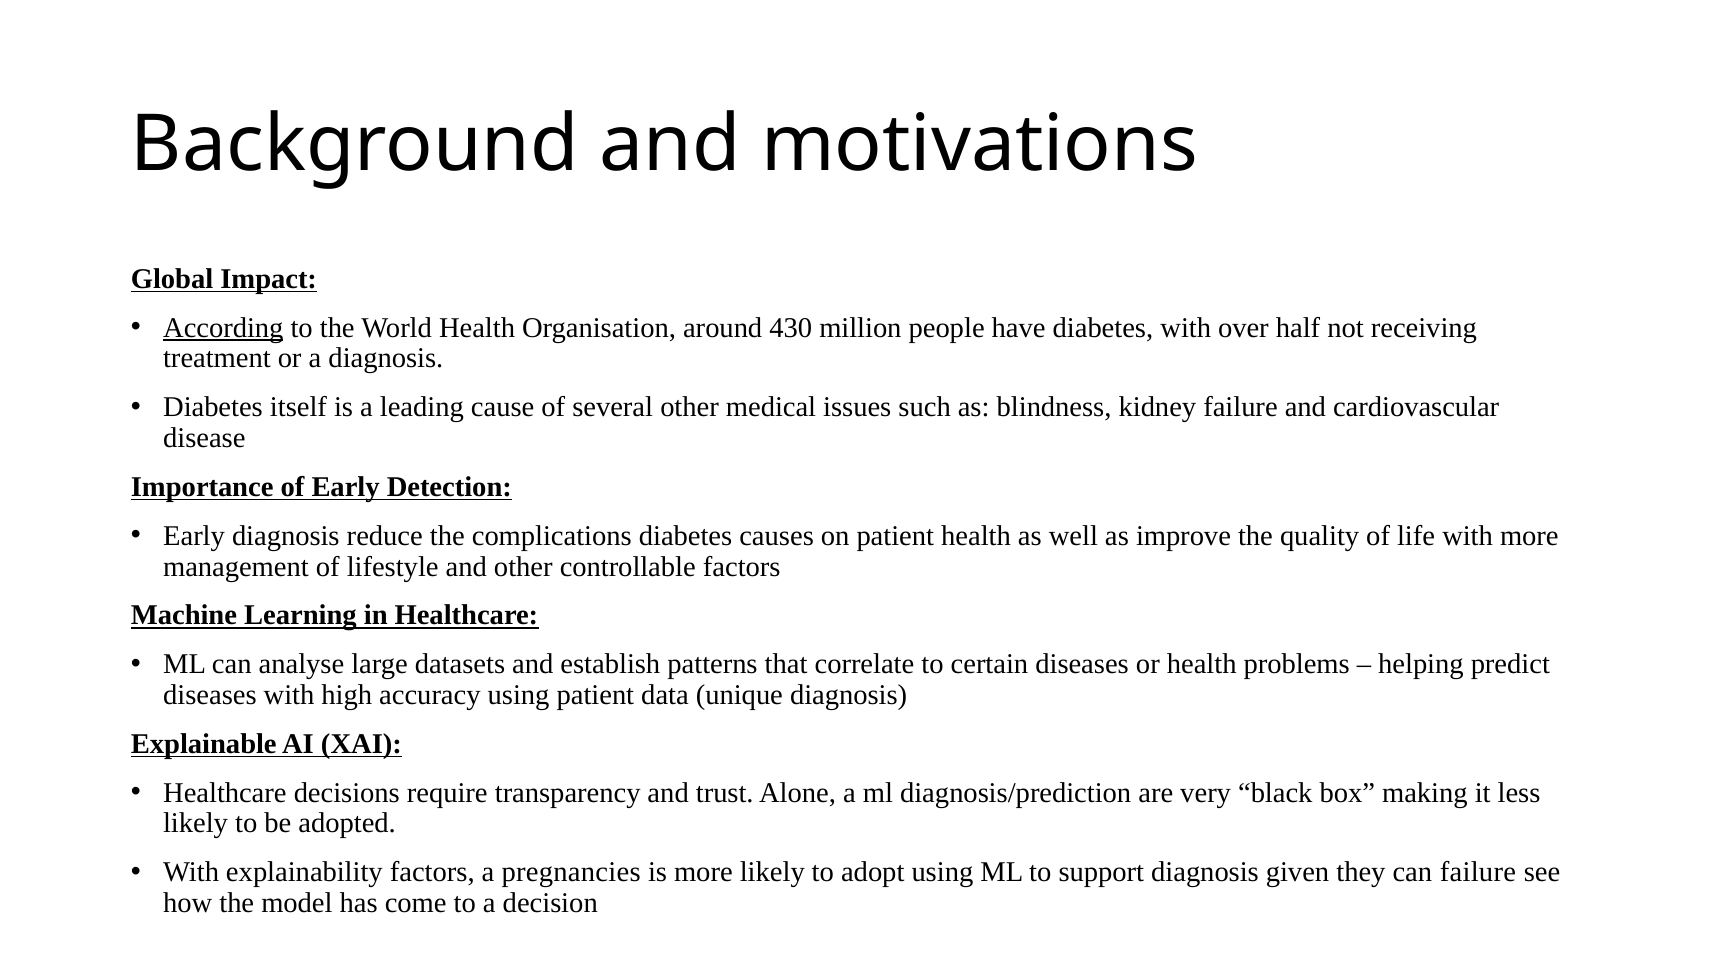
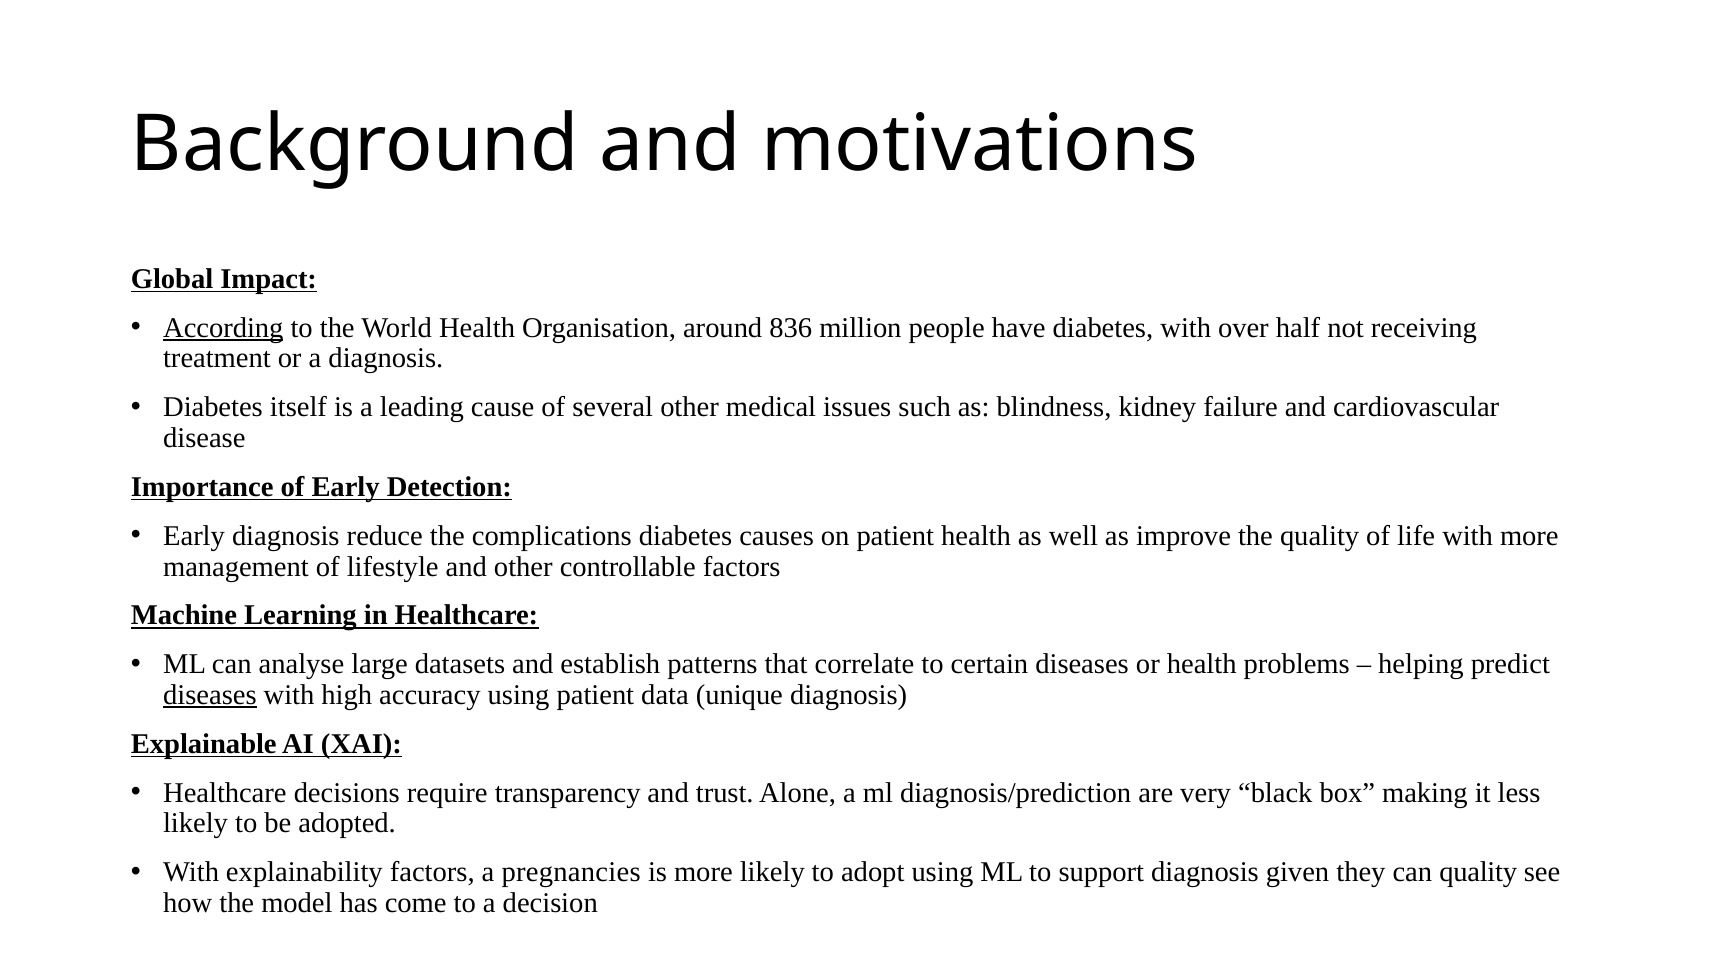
430: 430 -> 836
diseases at (210, 695) underline: none -> present
can failure: failure -> quality
